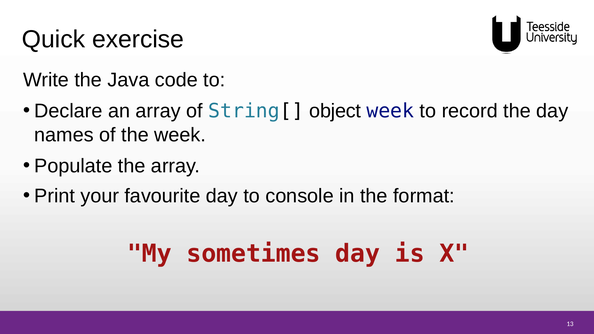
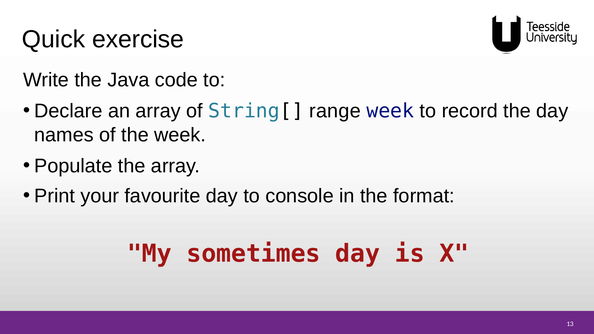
object: object -> range
